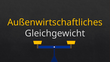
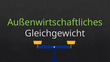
Außenwirtschaftliches colour: yellow -> light green
